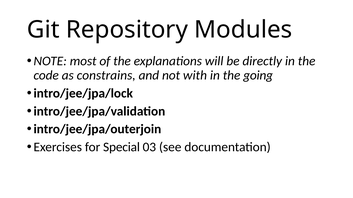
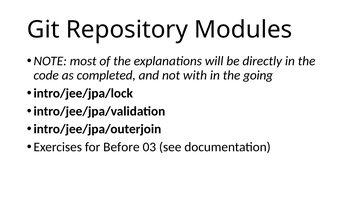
constrains: constrains -> completed
Special: Special -> Before
